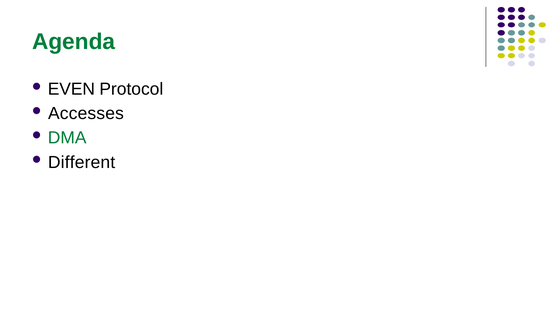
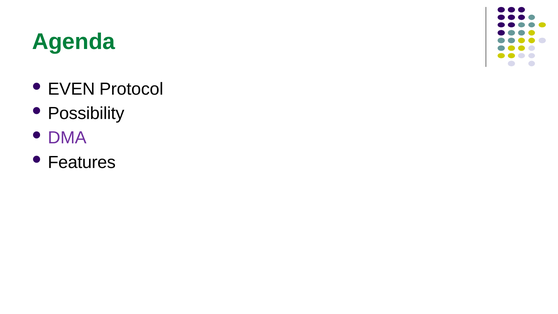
Accesses: Accesses -> Possibility
DMA colour: green -> purple
Different: Different -> Features
